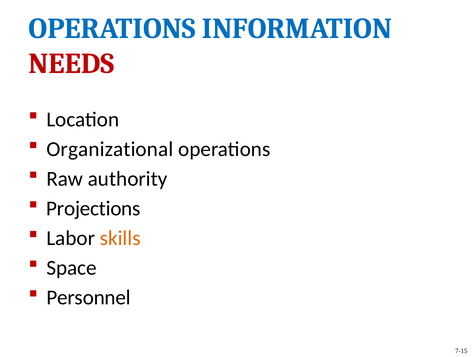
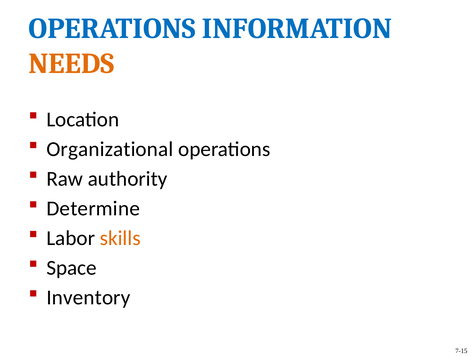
NEEDS colour: red -> orange
Projections: Projections -> Determine
Personnel: Personnel -> Inventory
